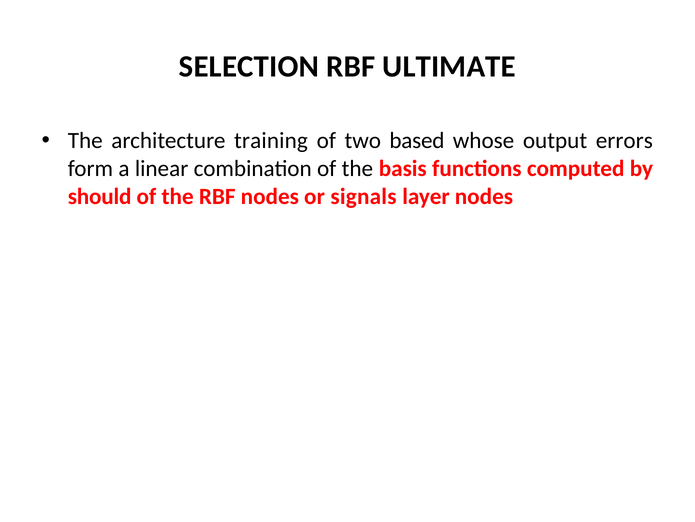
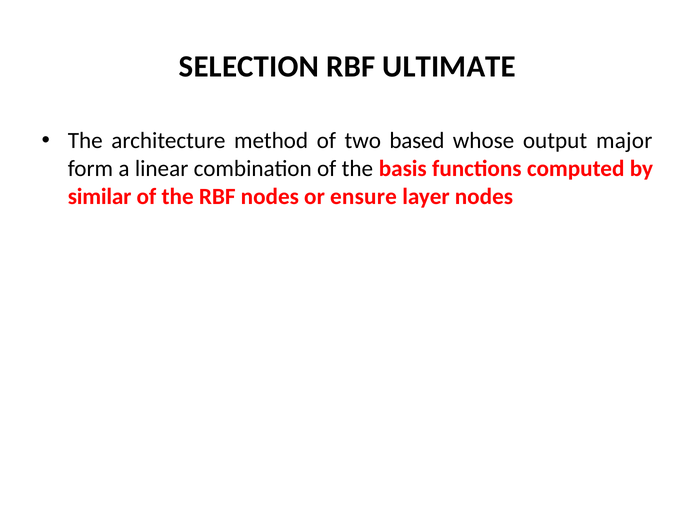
training: training -> method
errors: errors -> major
should: should -> similar
signals: signals -> ensure
